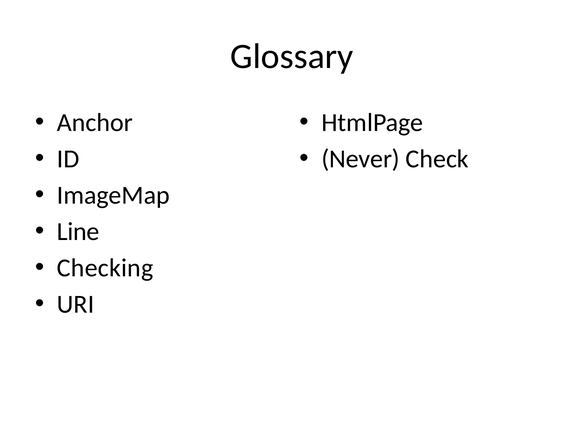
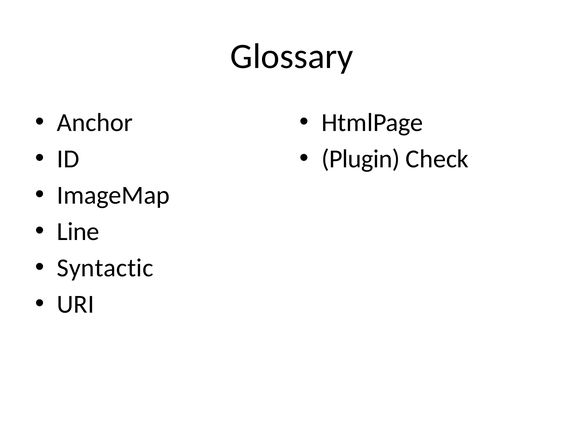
Never: Never -> Plugin
Checking: Checking -> Syntactic
